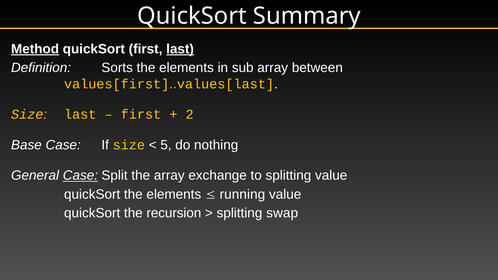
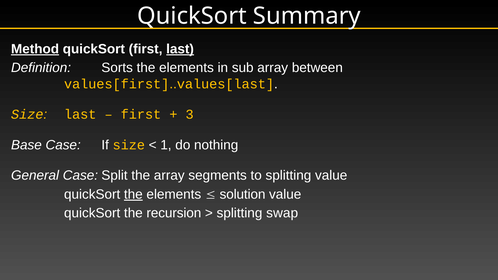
2: 2 -> 3
5: 5 -> 1
Case at (80, 176) underline: present -> none
exchange: exchange -> segments
the at (133, 194) underline: none -> present
running: running -> solution
